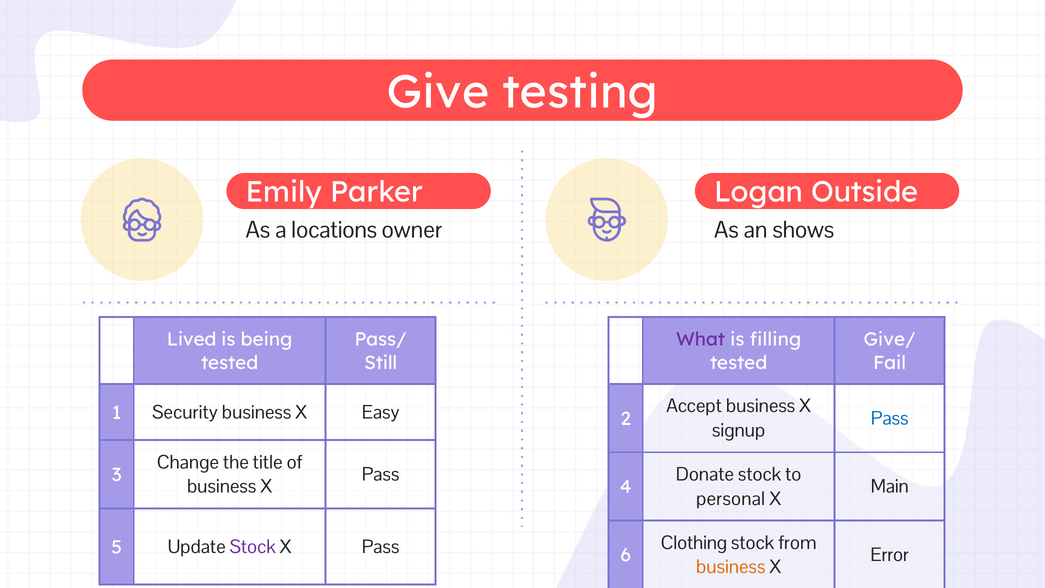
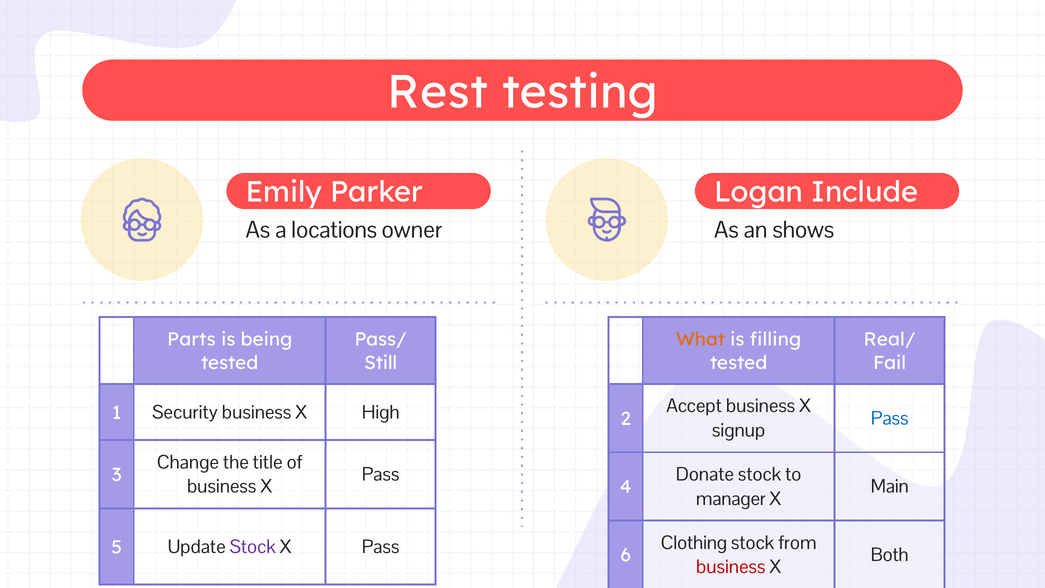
Give: Give -> Rest
Outside: Outside -> Include
Lived: Lived -> Parts
What colour: purple -> orange
Give/: Give/ -> Real/
Easy: Easy -> High
personal: personal -> manager
Error: Error -> Both
business at (731, 567) colour: orange -> red
